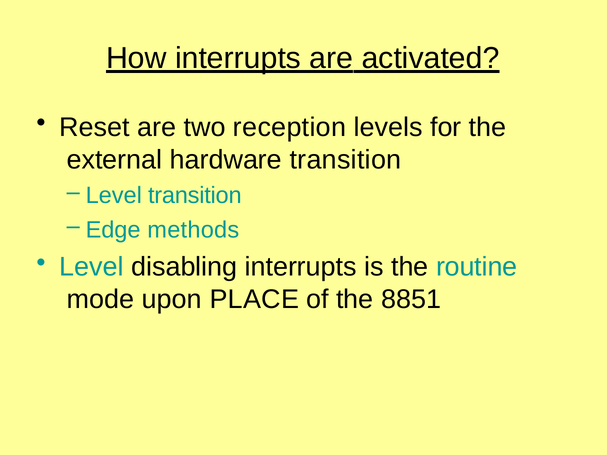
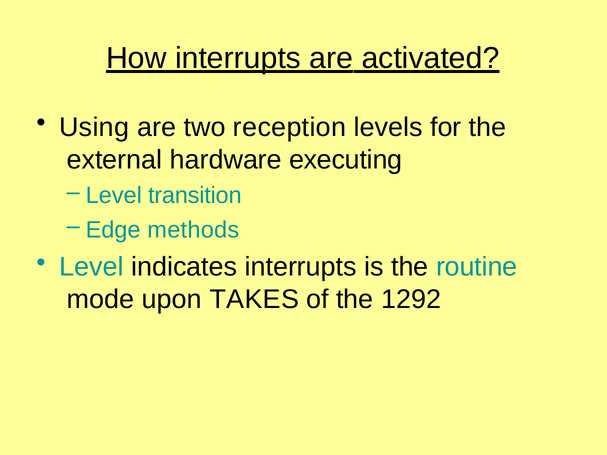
Reset: Reset -> Using
hardware transition: transition -> executing
disabling: disabling -> indicates
PLACE: PLACE -> TAKES
8851: 8851 -> 1292
